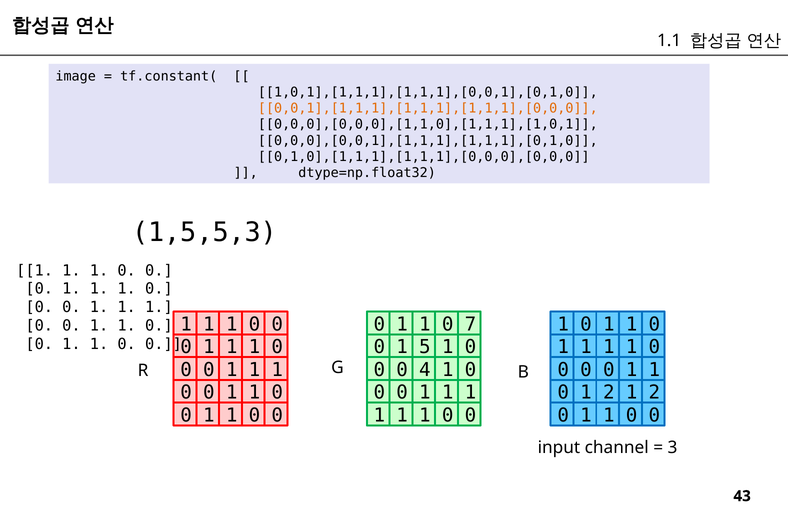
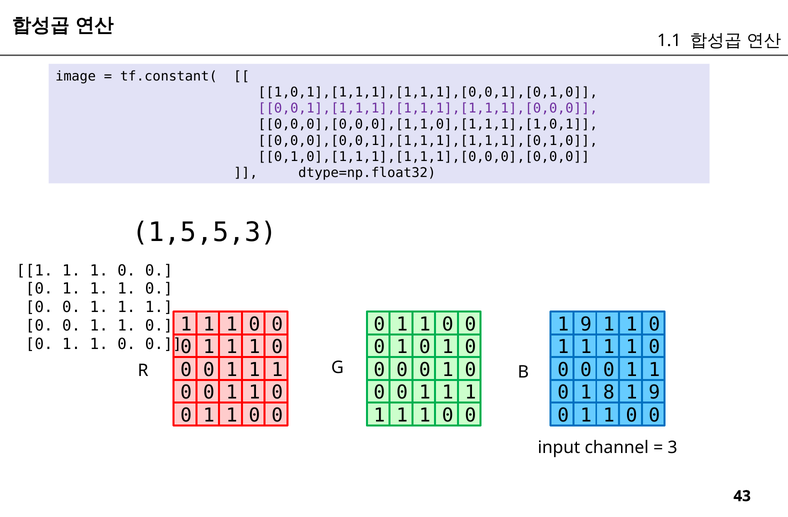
0,0,1],[1,1,1],[1,1,1],[1,1,1],[0,0,0 colour: orange -> purple
7 at (470, 325): 7 -> 0
0 at (586, 325): 0 -> 9
5 at (425, 347): 5 -> 0
4 at (425, 370): 4 -> 0
0 1 2: 2 -> 8
2 at (654, 393): 2 -> 9
